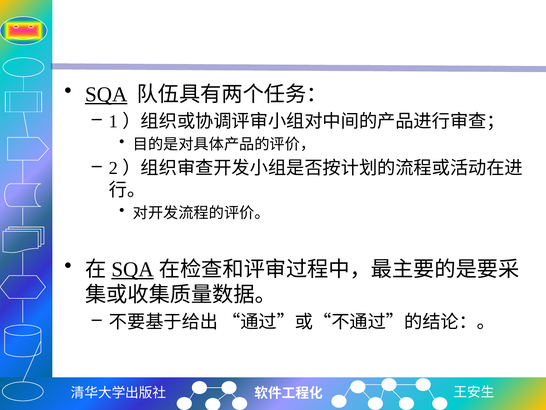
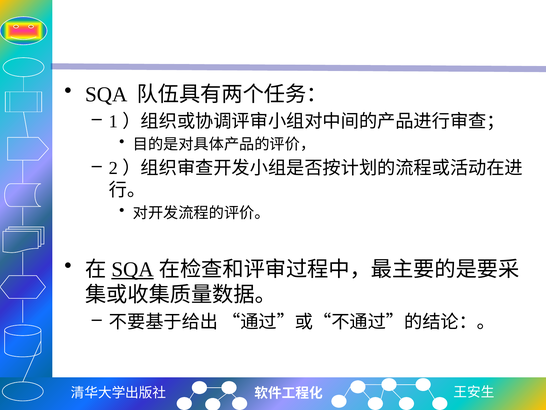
SQA at (106, 94) underline: present -> none
